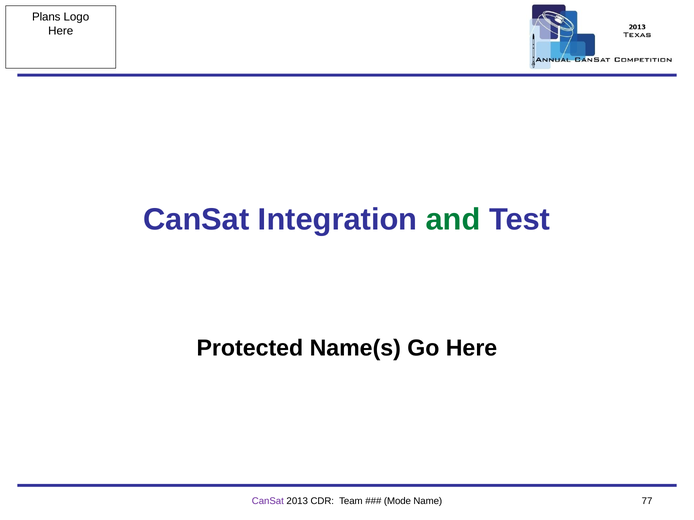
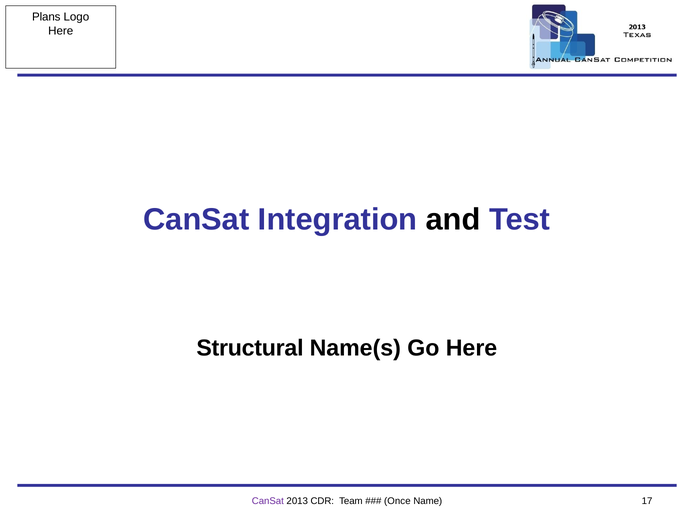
and colour: green -> black
Protected: Protected -> Structural
Mode: Mode -> Once
77: 77 -> 17
